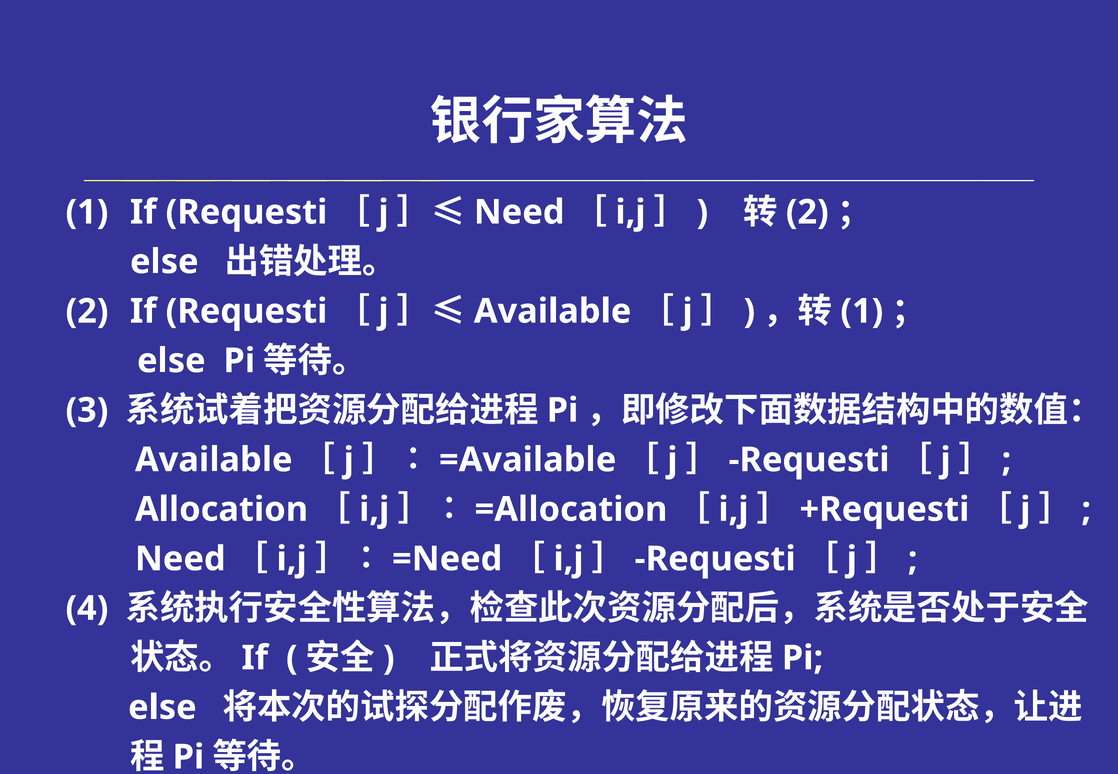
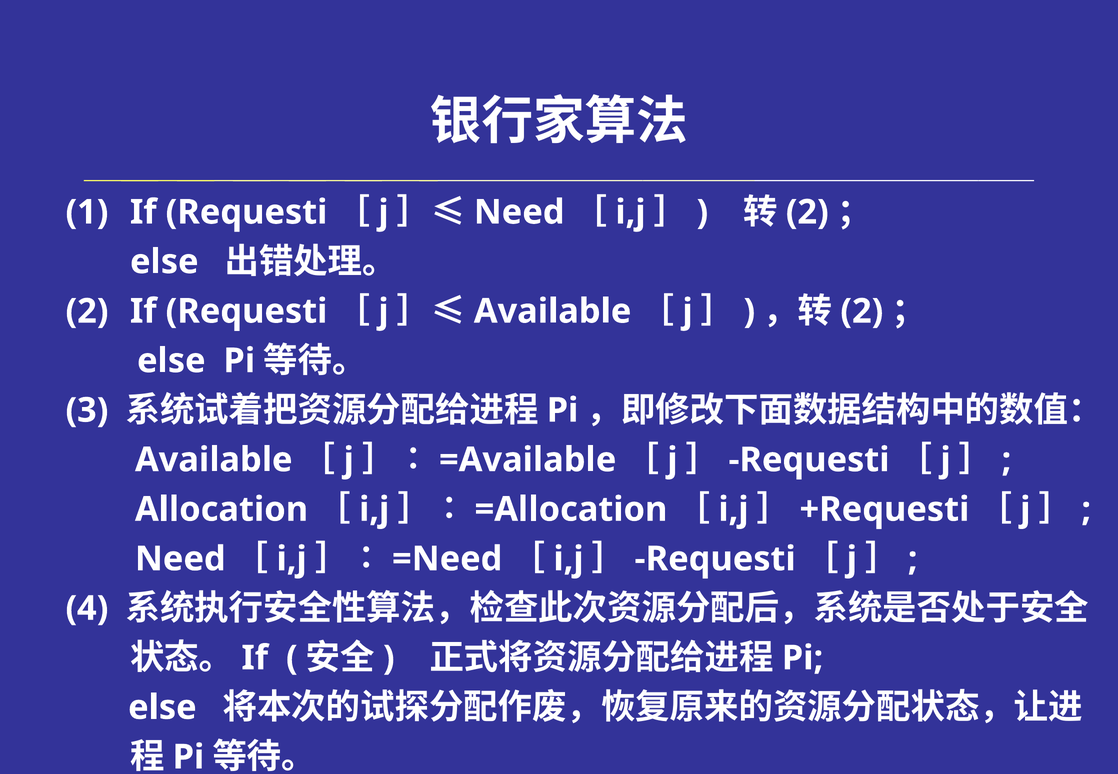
1 at (862, 311): 1 -> 2
